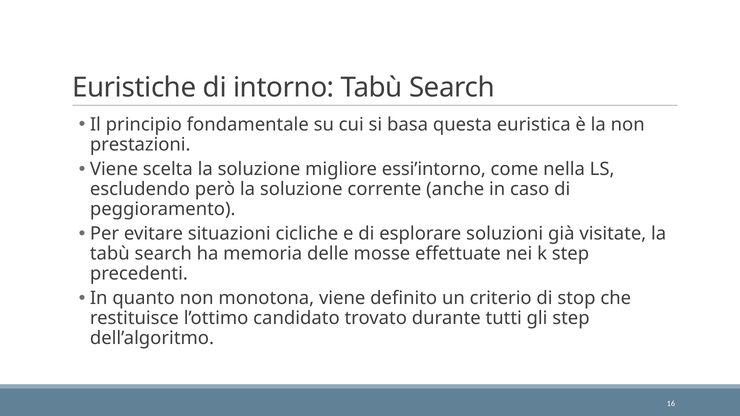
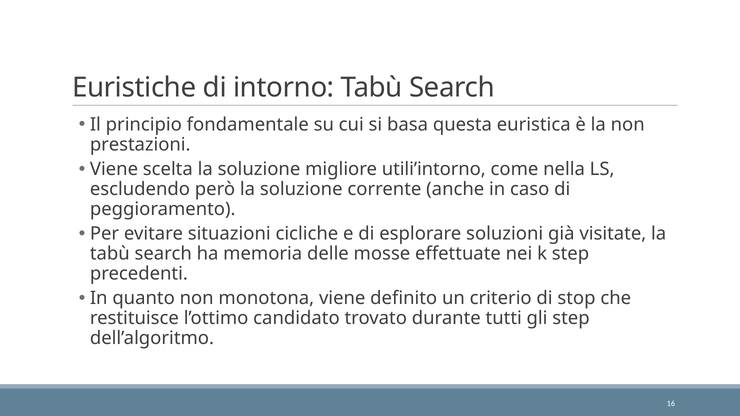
essi’intorno: essi’intorno -> utili’intorno
